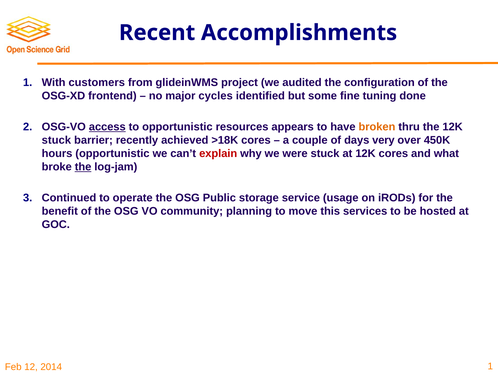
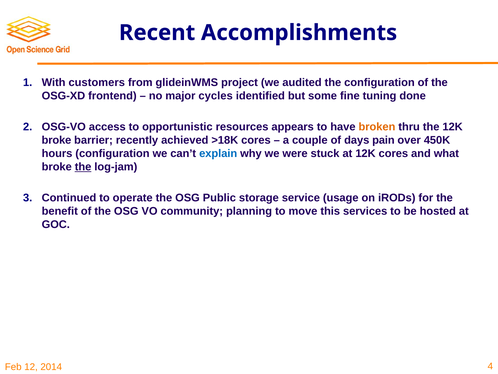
access underline: present -> none
stuck at (56, 140): stuck -> broke
very: very -> pain
hours opportunistic: opportunistic -> configuration
explain colour: red -> blue
1 at (490, 366): 1 -> 4
